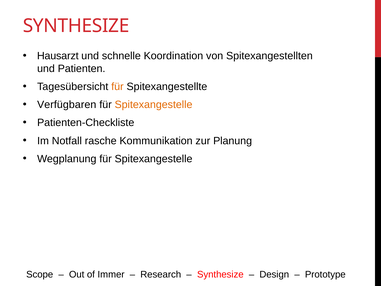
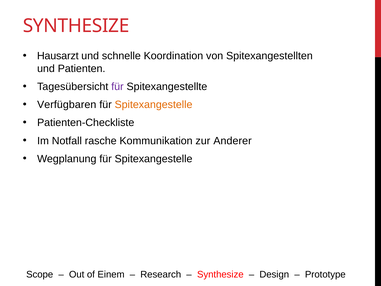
für at (117, 87) colour: orange -> purple
Planung: Planung -> Anderer
Immer: Immer -> Einem
